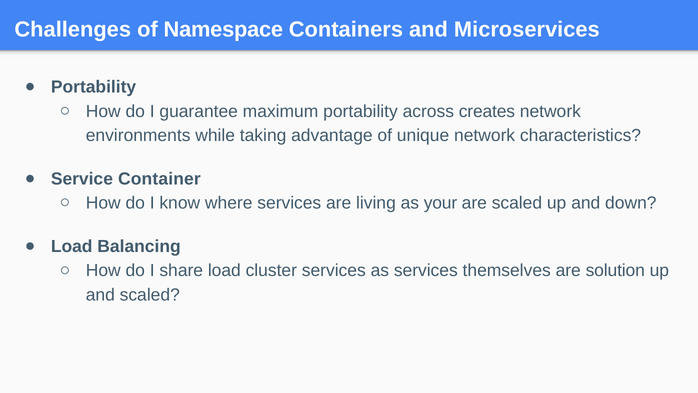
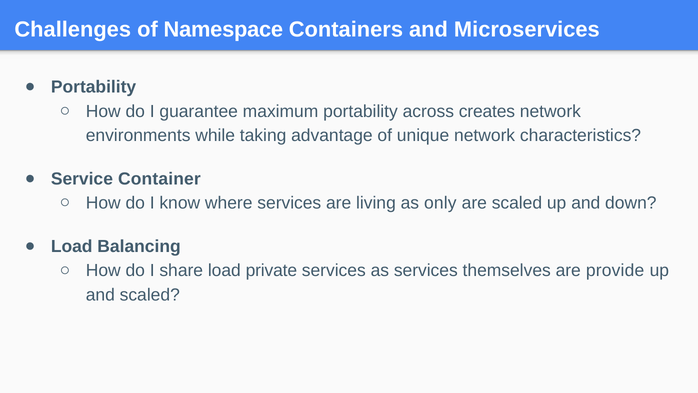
your: your -> only
cluster: cluster -> private
solution: solution -> provide
